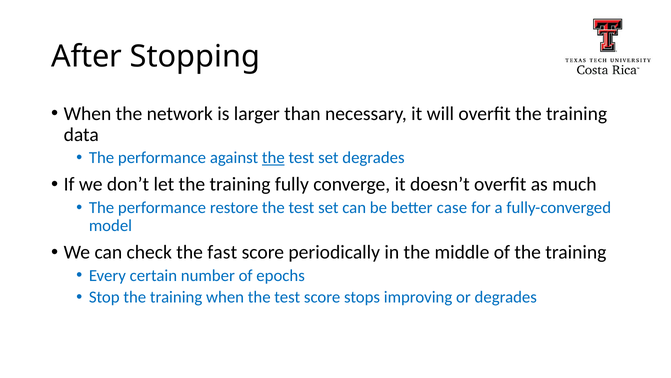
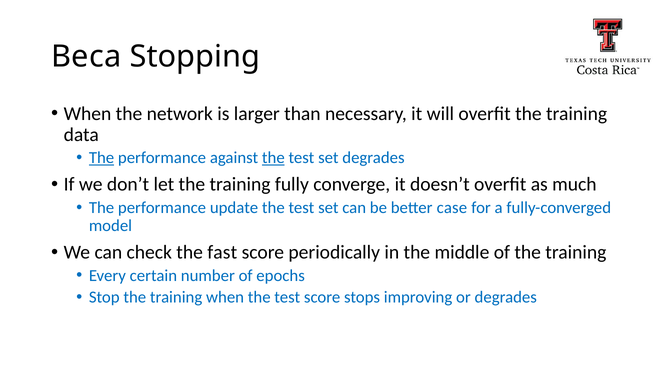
After: After -> Beca
The at (102, 158) underline: none -> present
restore: restore -> update
